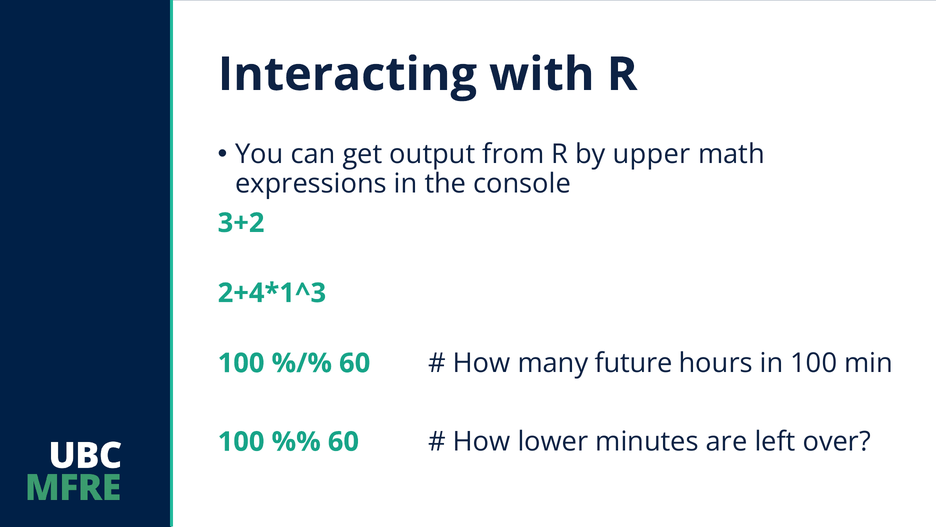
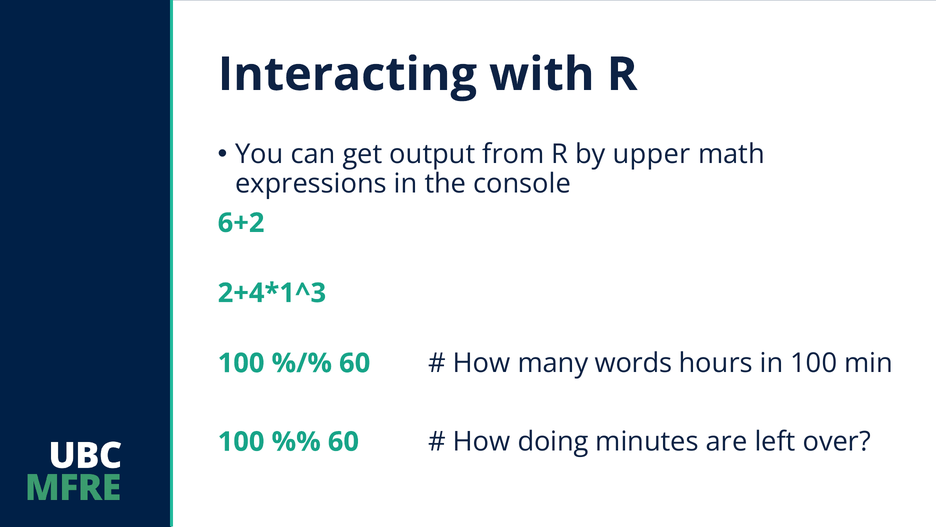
3+2: 3+2 -> 6+2
future: future -> words
lower: lower -> doing
